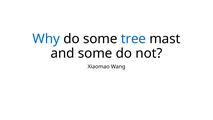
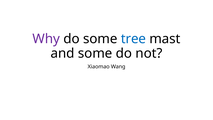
Why colour: blue -> purple
